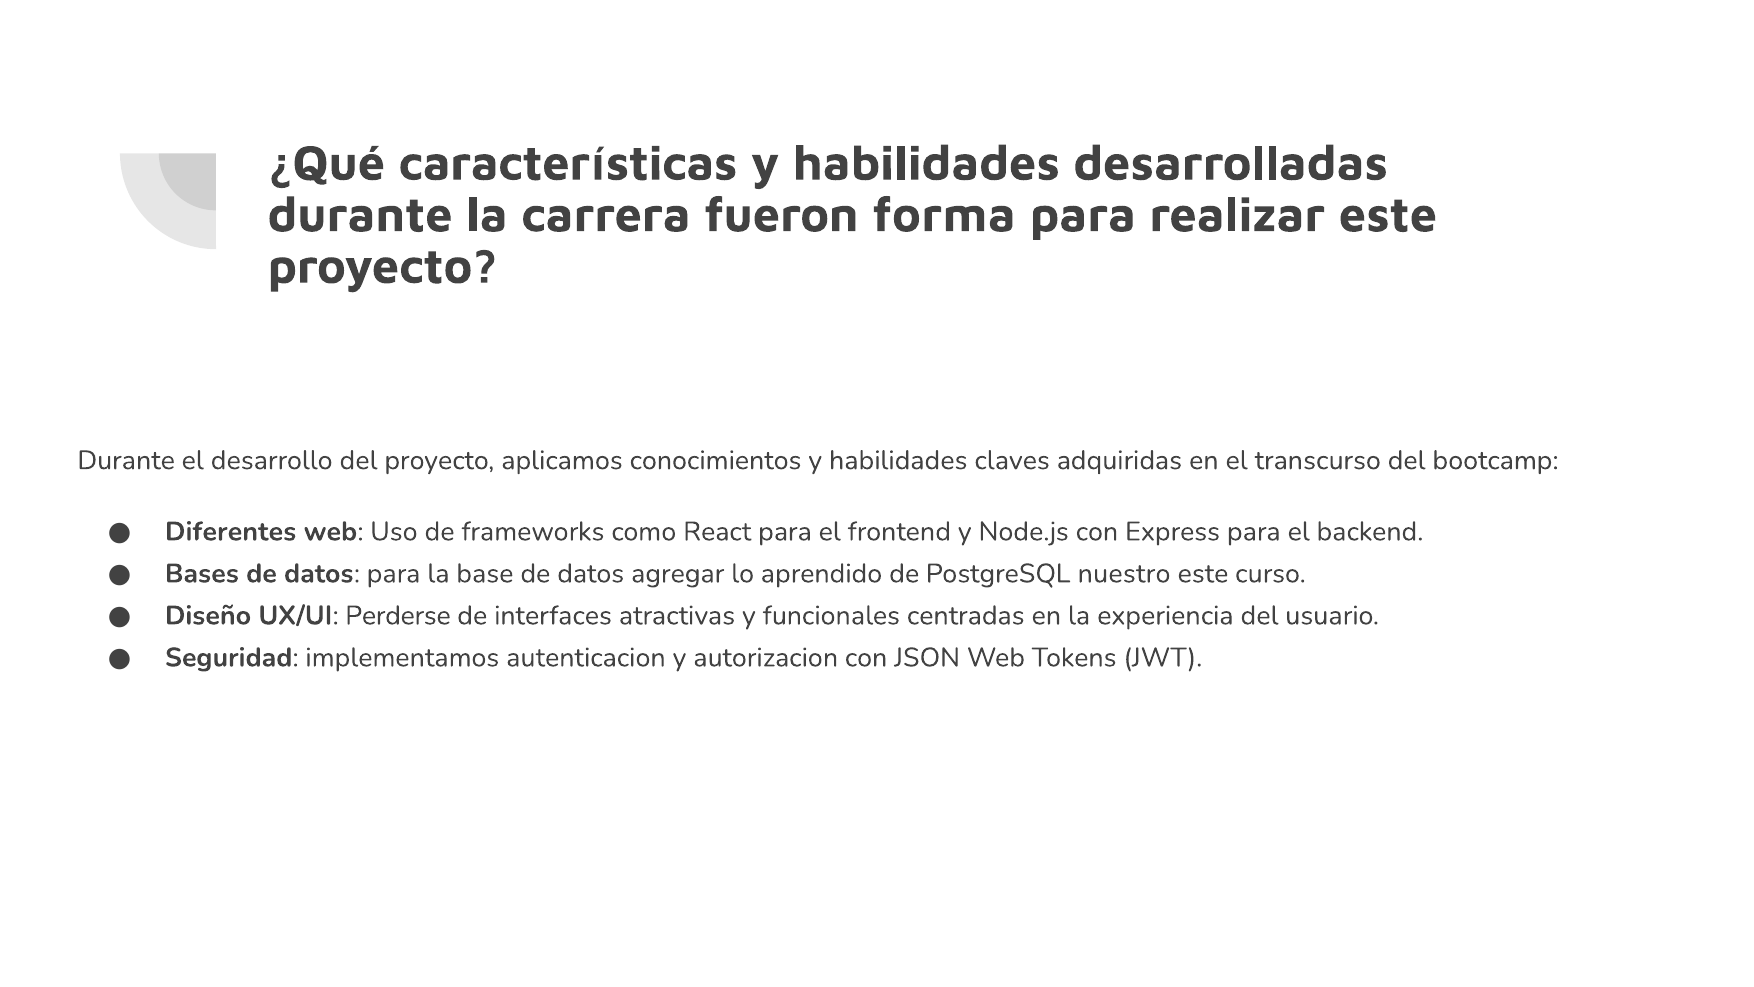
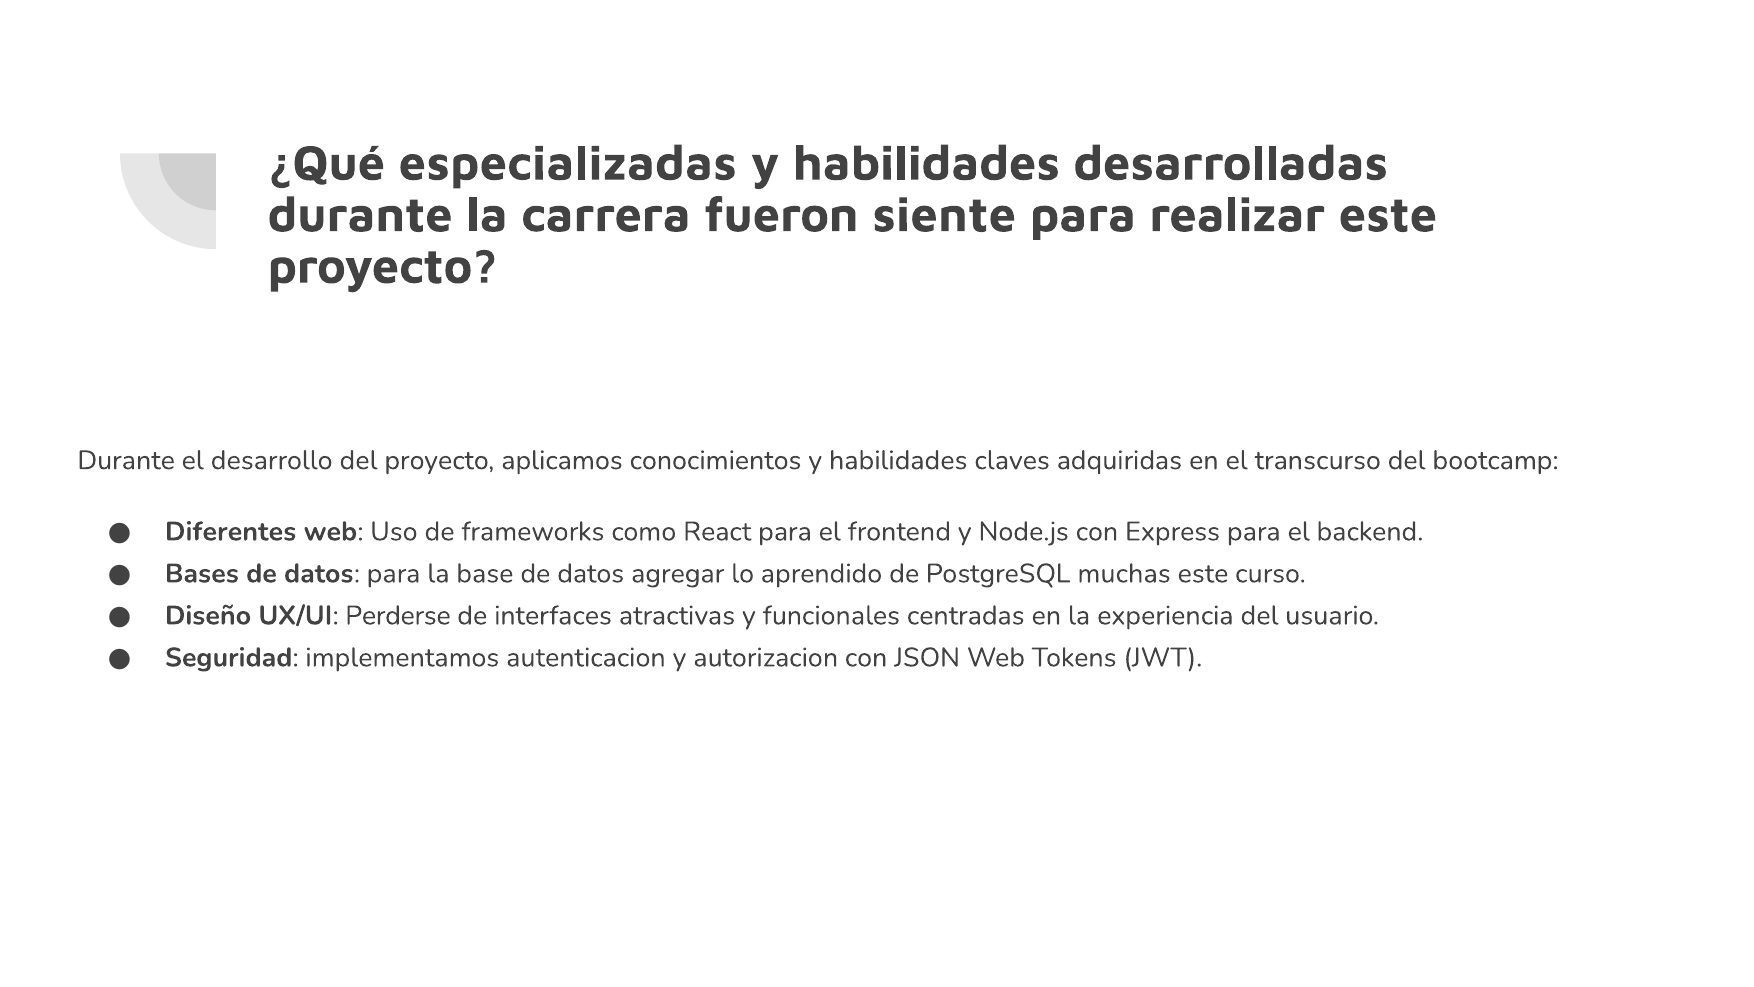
características: características -> especializadas
forma: forma -> siente
nuestro: nuestro -> muchas
